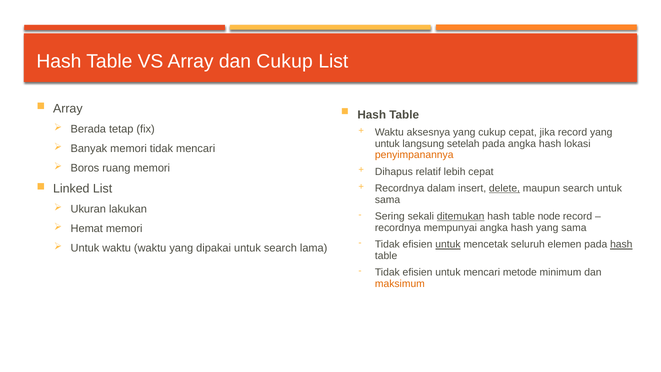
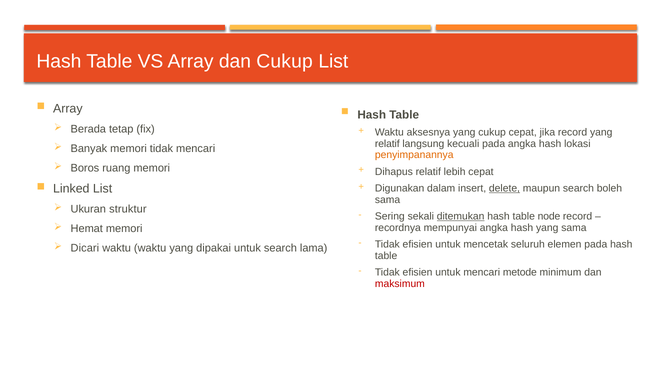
untuk at (387, 144): untuk -> relatif
setelah: setelah -> kecuali
Recordnya at (400, 188): Recordnya -> Digunakan
search untuk: untuk -> boleh
lakukan: lakukan -> struktur
untuk at (448, 244) underline: present -> none
hash at (621, 244) underline: present -> none
Untuk at (85, 248): Untuk -> Dicari
maksimum colour: orange -> red
